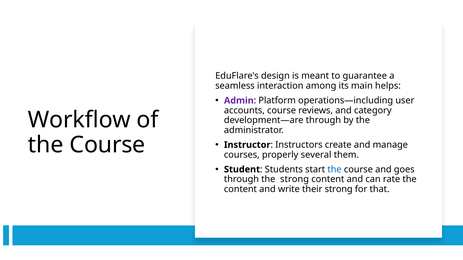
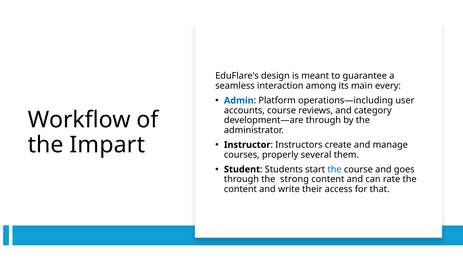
helps: helps -> every
Admin colour: purple -> blue
Course at (108, 145): Course -> Impart
their strong: strong -> access
